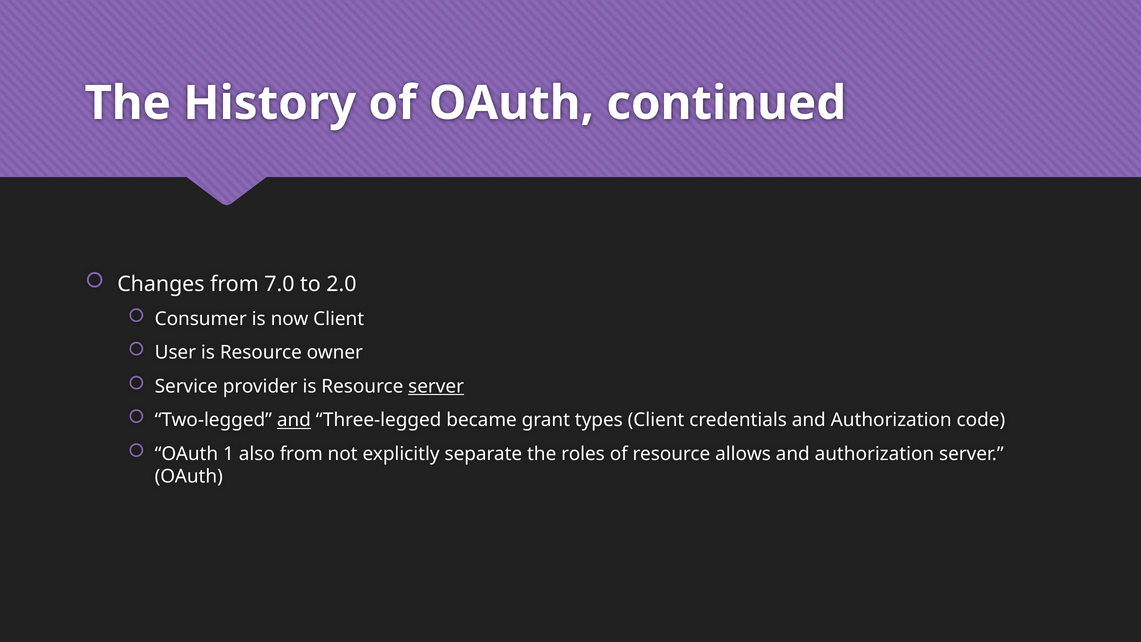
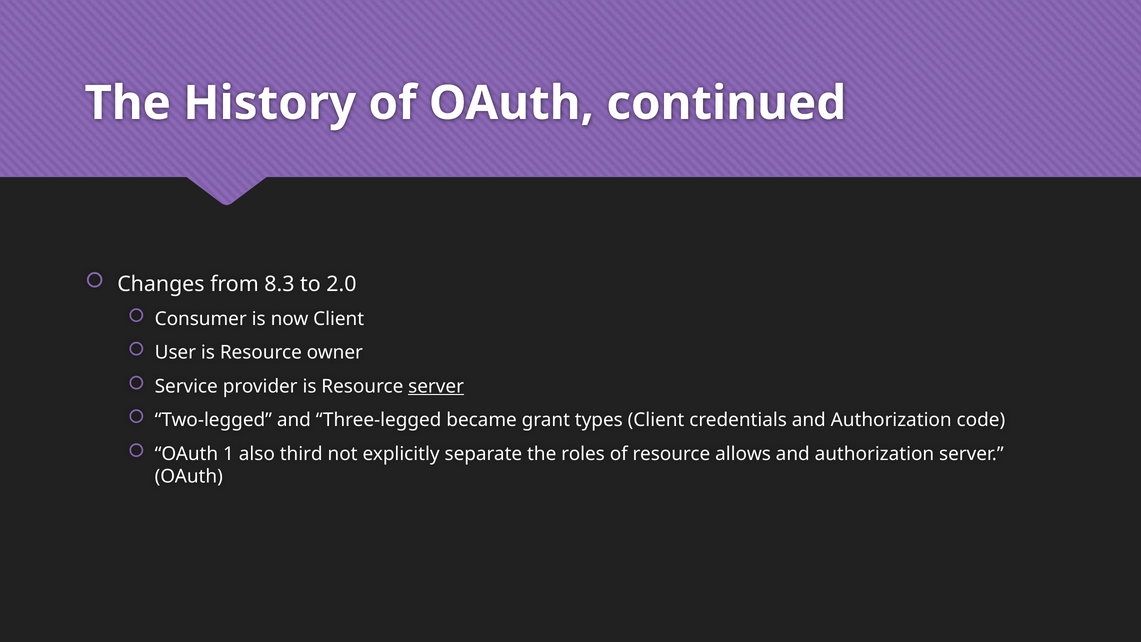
7.0: 7.0 -> 8.3
and at (294, 420) underline: present -> none
also from: from -> third
